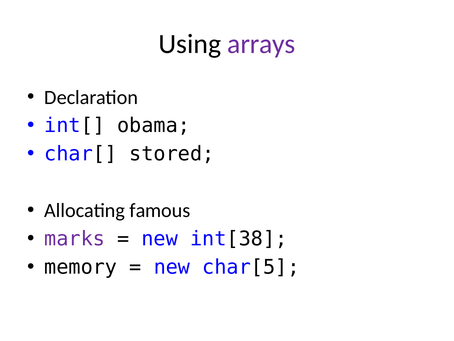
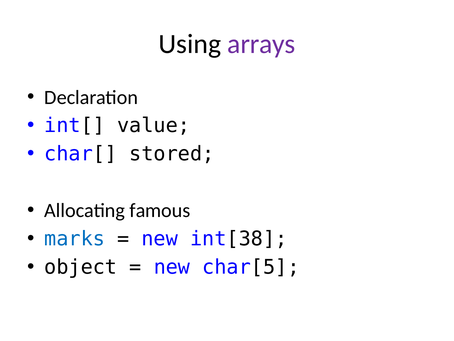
obama: obama -> value
marks colour: purple -> blue
memory: memory -> object
